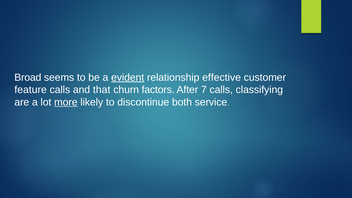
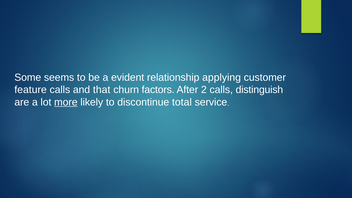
Broad: Broad -> Some
evident underline: present -> none
effective: effective -> applying
7: 7 -> 2
classifying: classifying -> distinguish
both: both -> total
